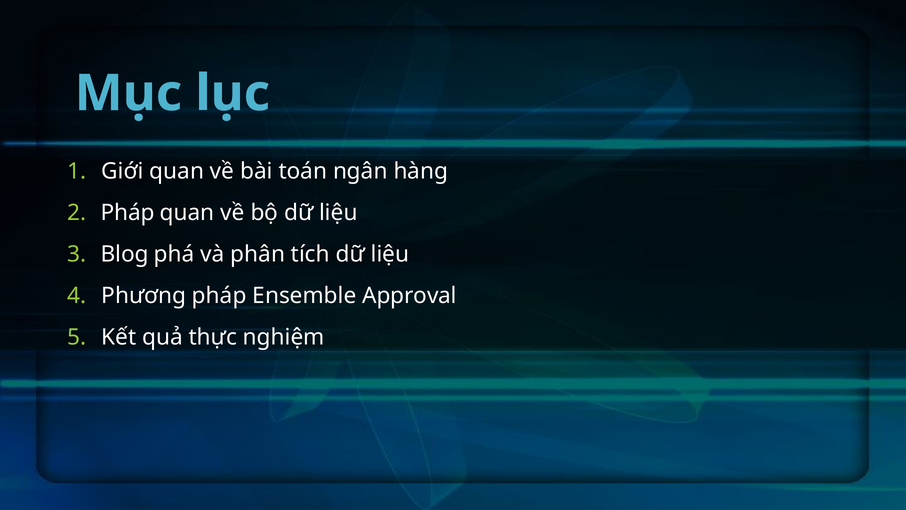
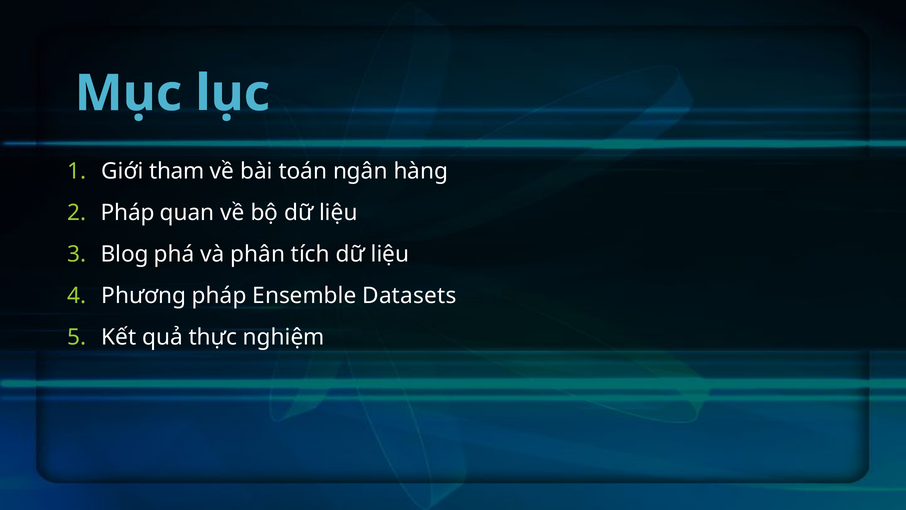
Giới quan: quan -> tham
Approval: Approval -> Datasets
